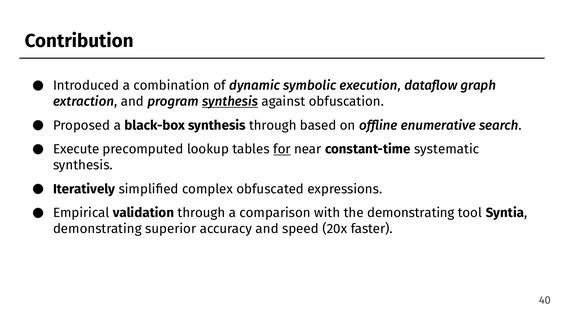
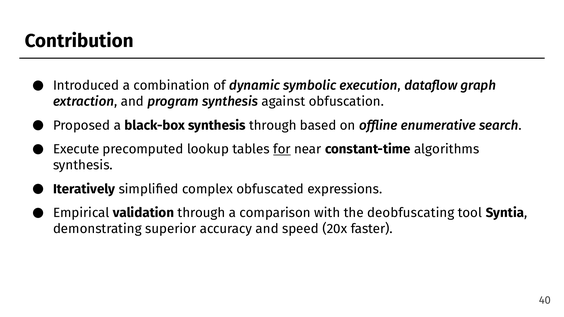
synthesis at (230, 102) underline: present -> none
systematic: systematic -> algorithms
the demonstrating: demonstrating -> deobfuscating
